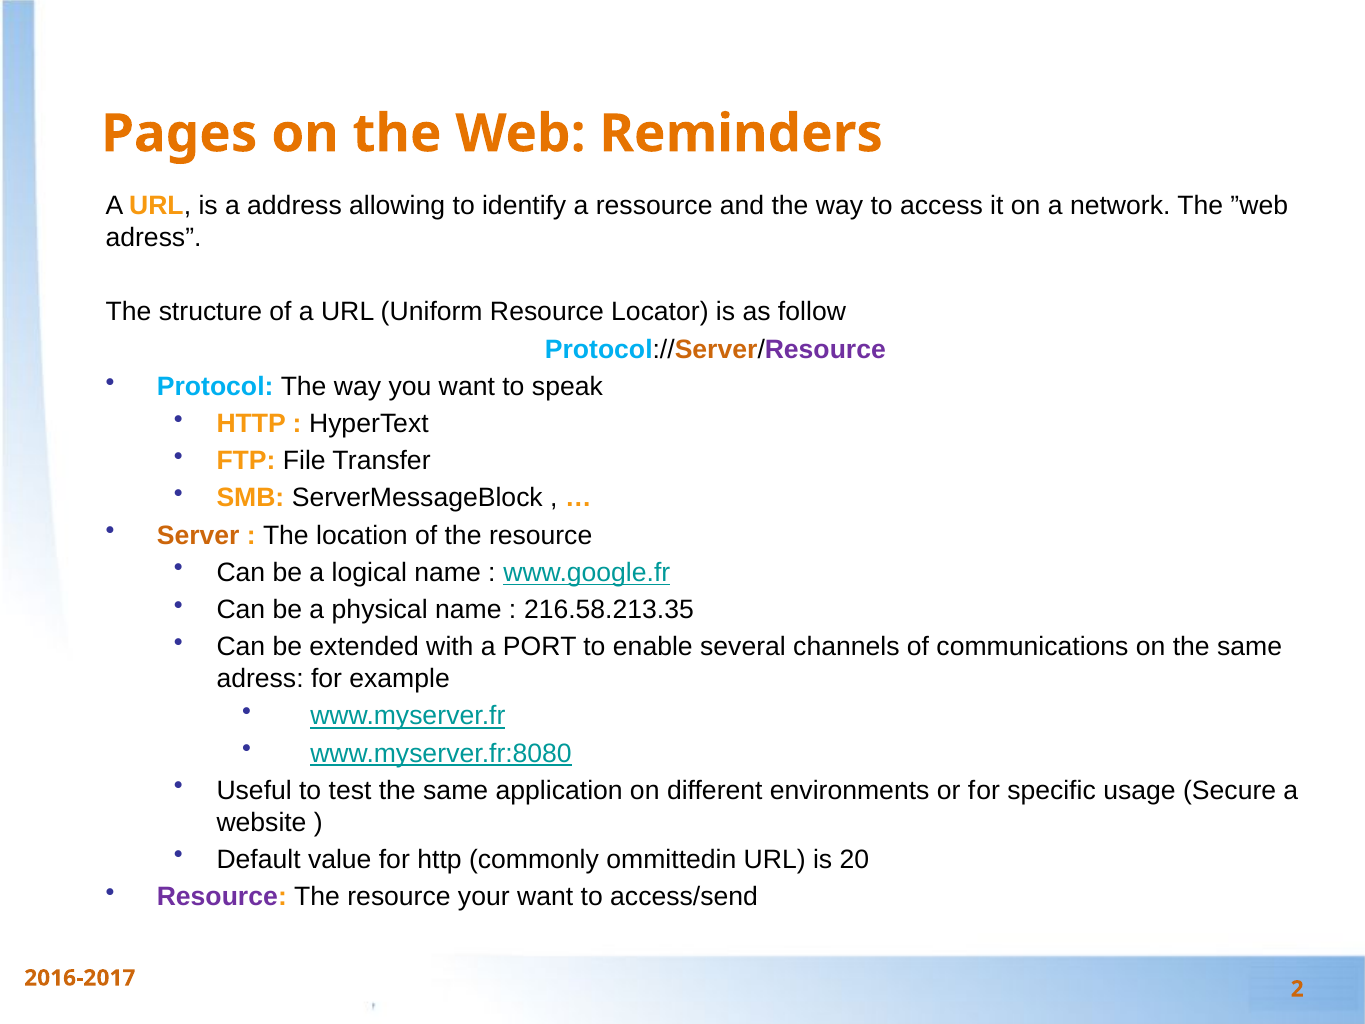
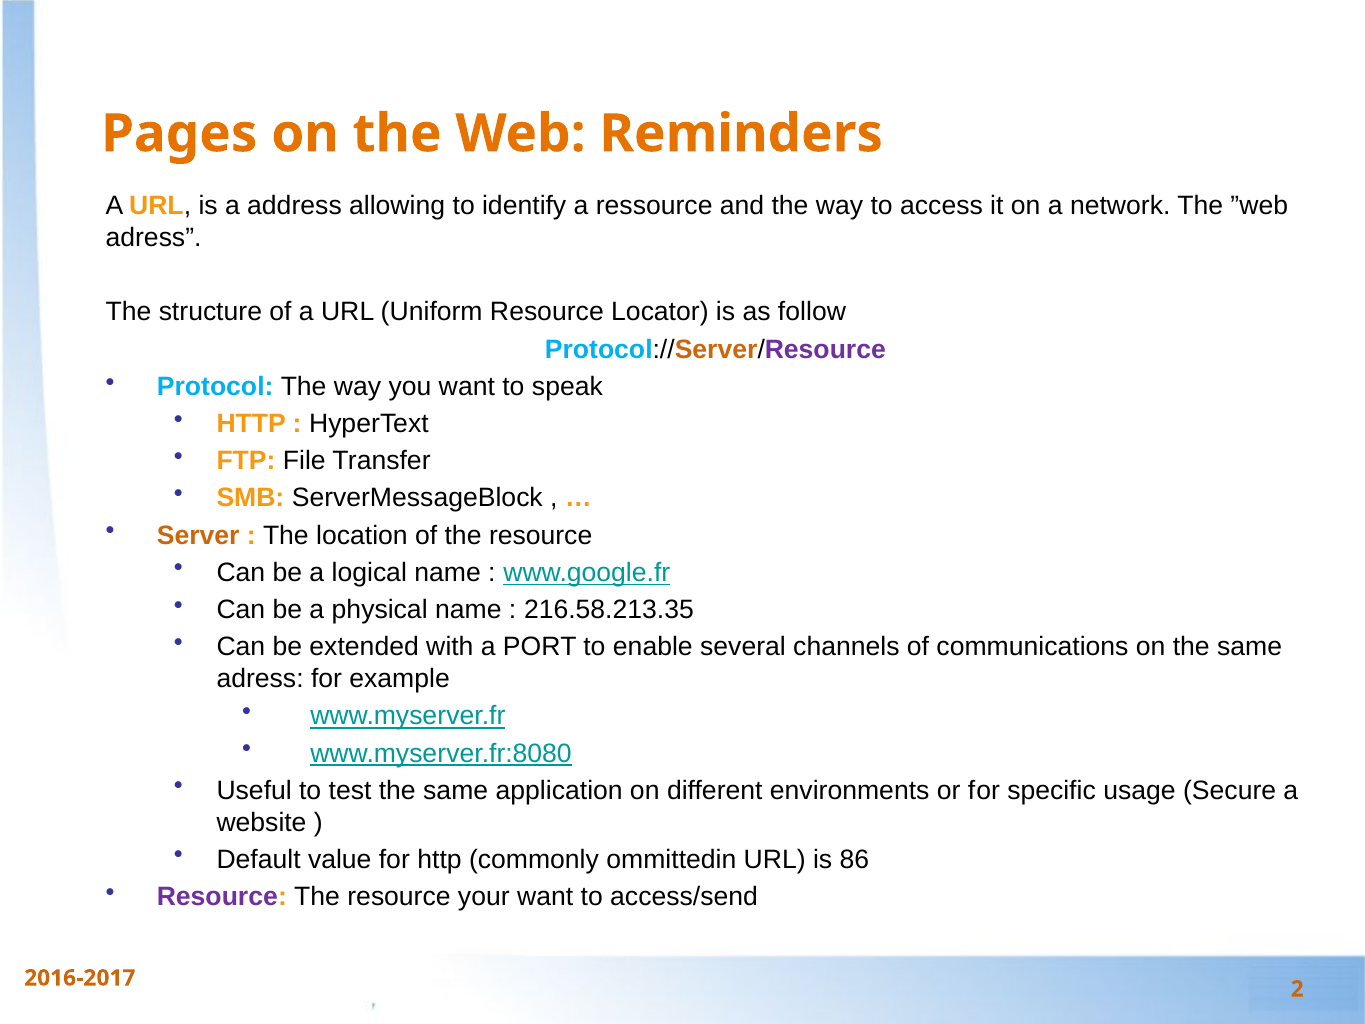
20: 20 -> 86
